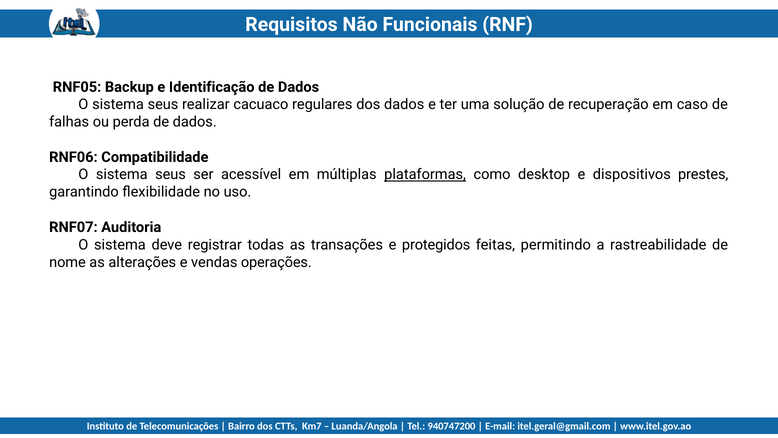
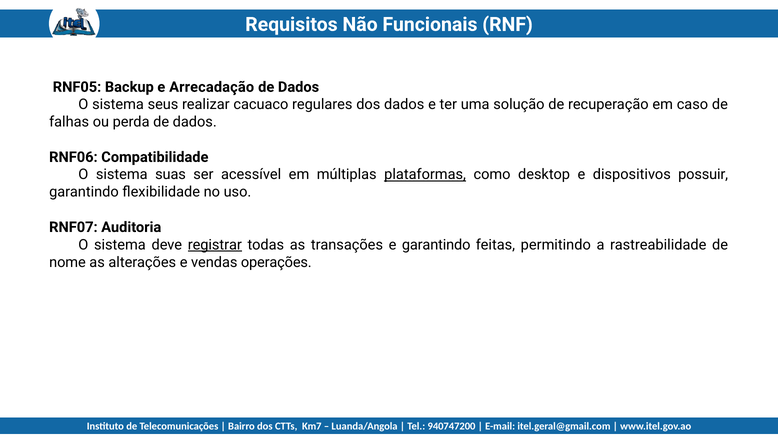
Identificação: Identificação -> Arrecadação
seus at (171, 174): seus -> suas
prestes: prestes -> possuir
registrar underline: none -> present
e protegidos: protegidos -> garantindo
